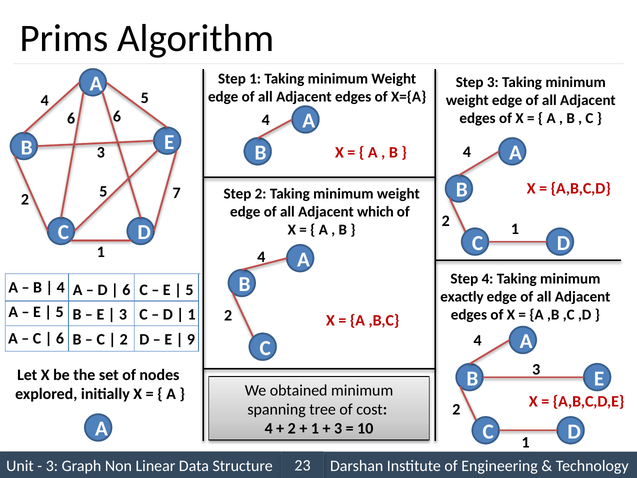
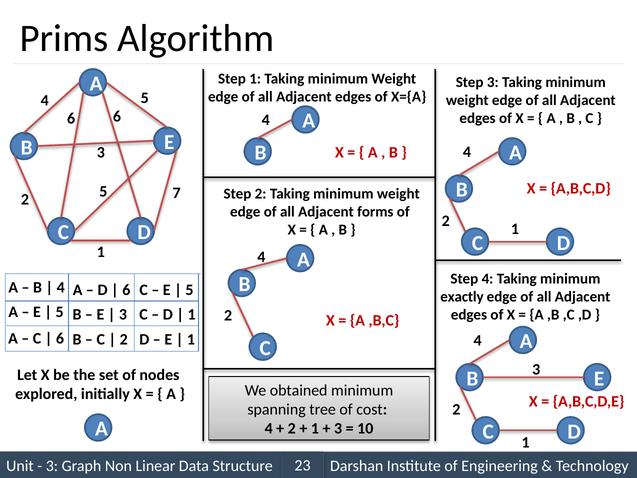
which: which -> forms
9 at (191, 339): 9 -> 1
